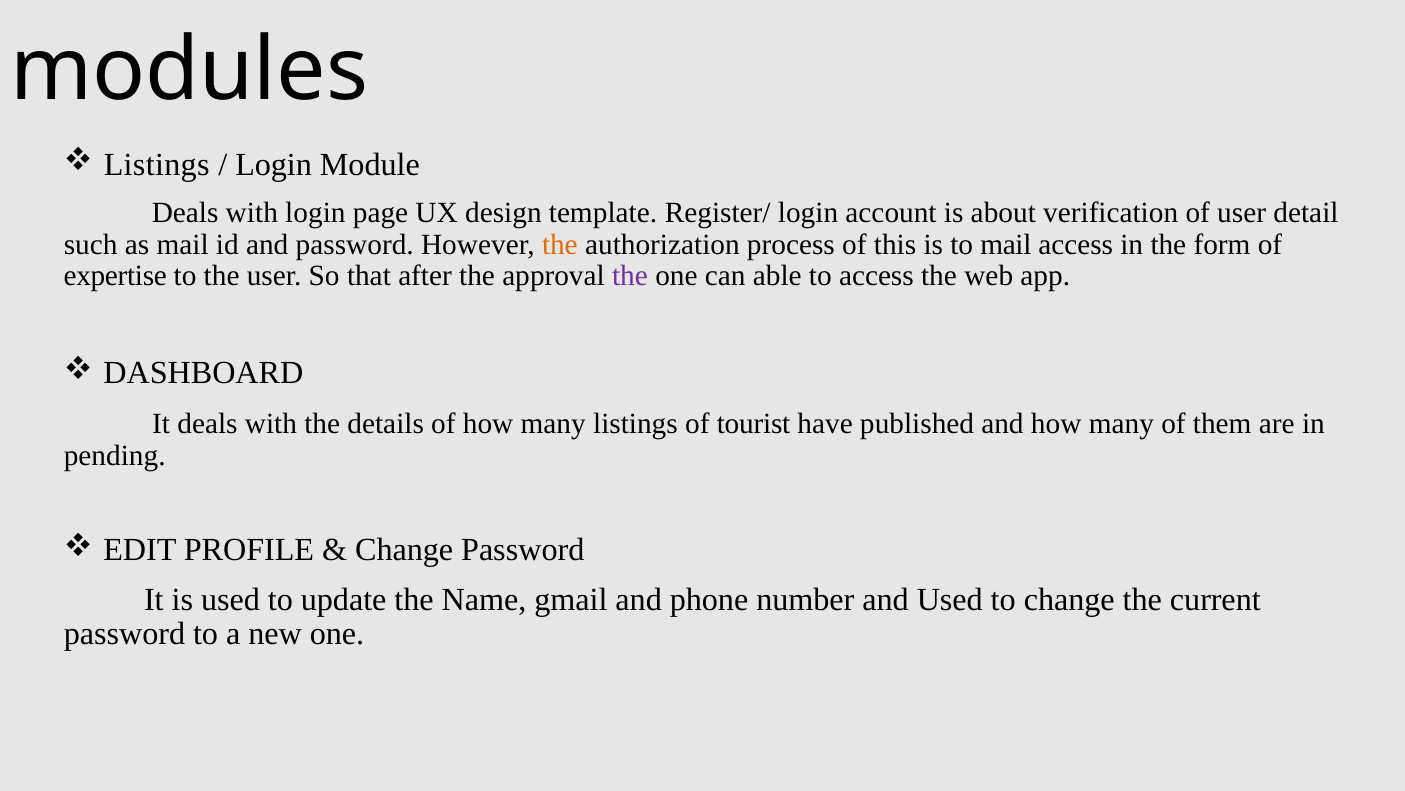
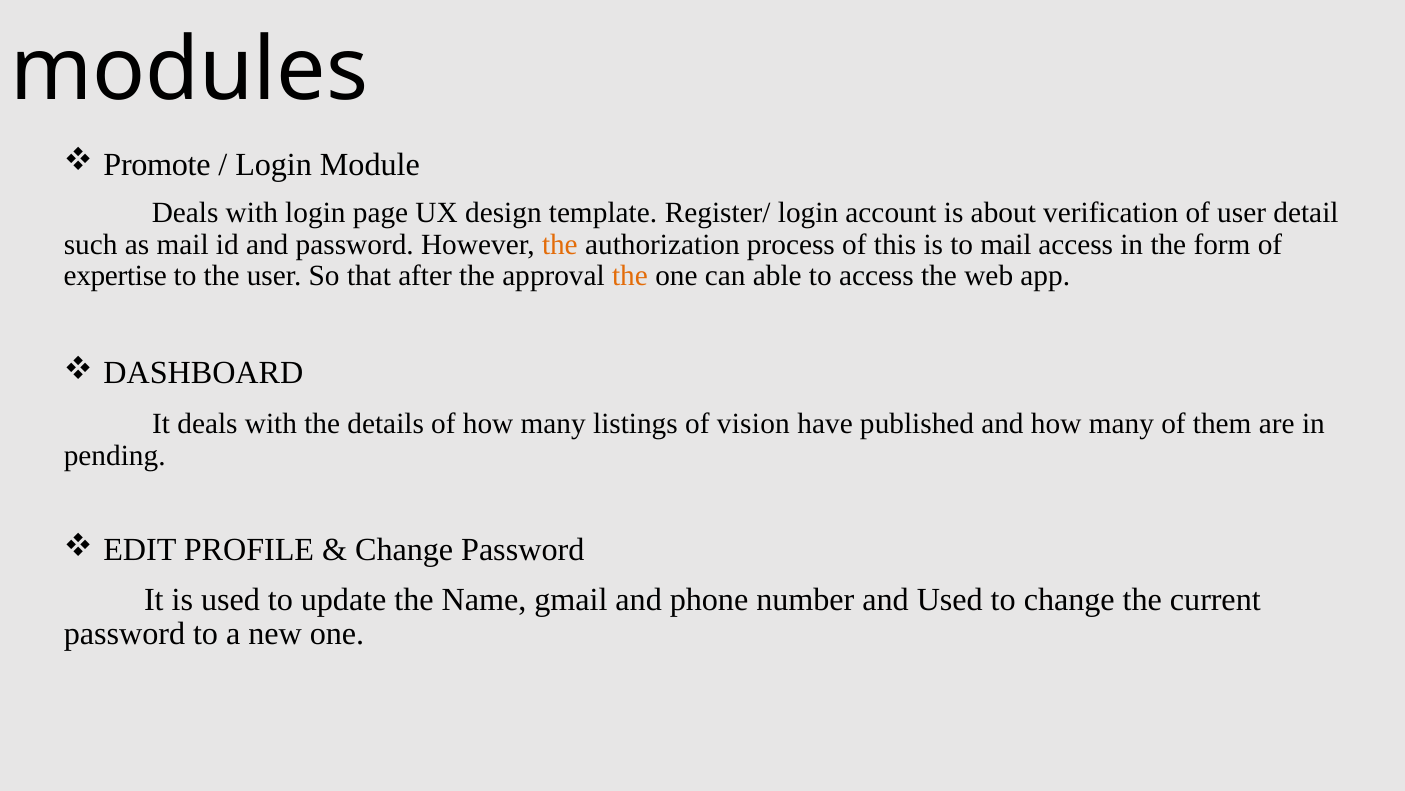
Listings at (157, 165): Listings -> Promote
the at (630, 276) colour: purple -> orange
tourist: tourist -> vision
